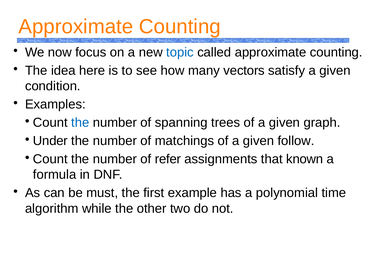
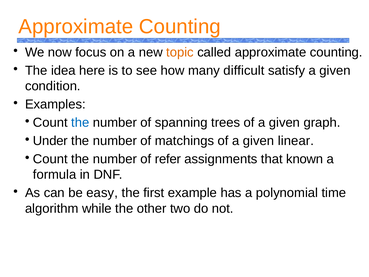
topic colour: blue -> orange
vectors: vectors -> difficult
follow: follow -> linear
must: must -> easy
